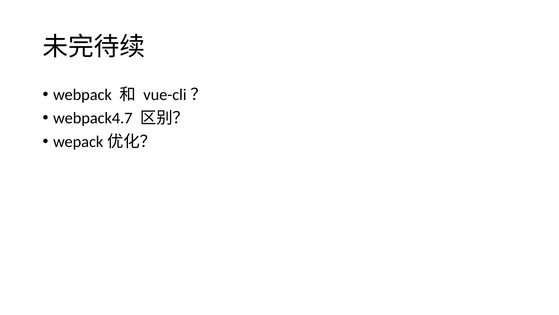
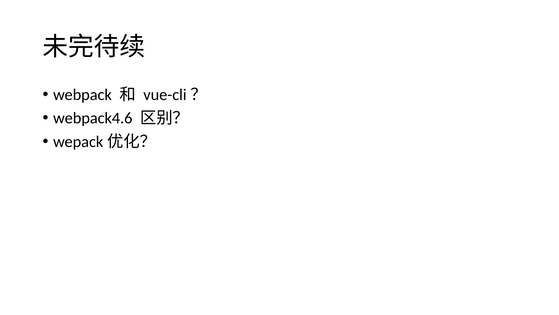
webpack4.7: webpack4.7 -> webpack4.6
